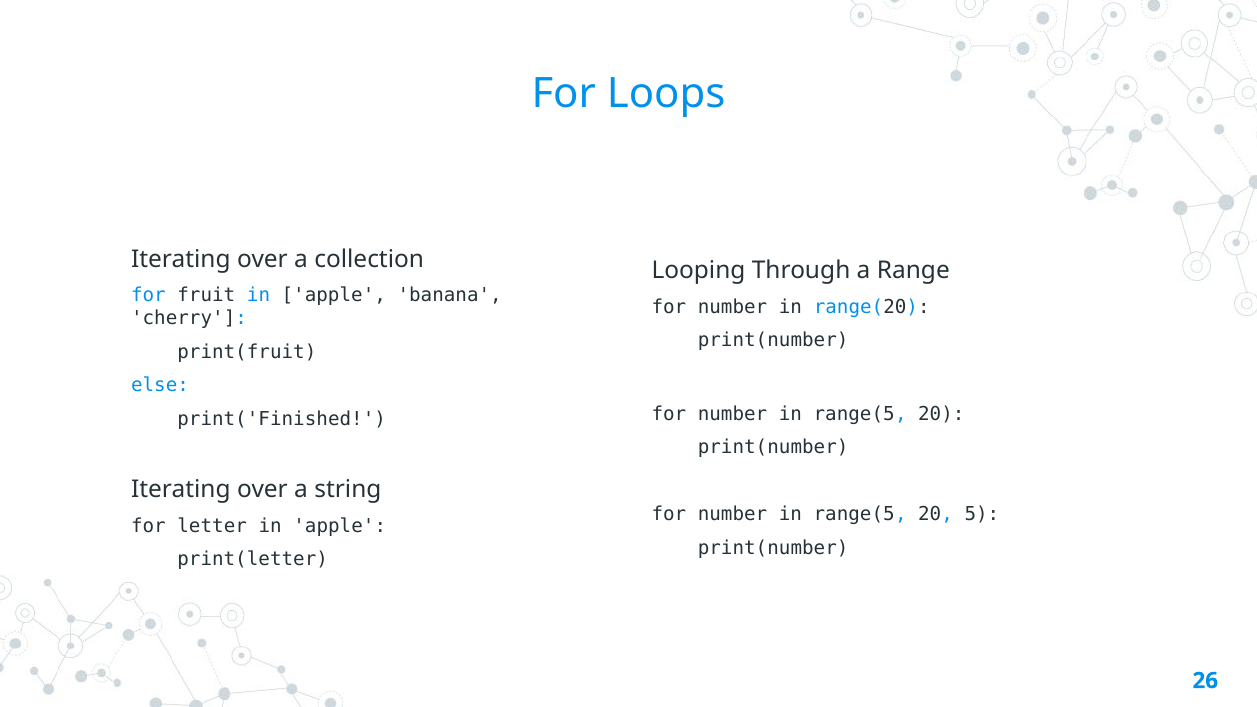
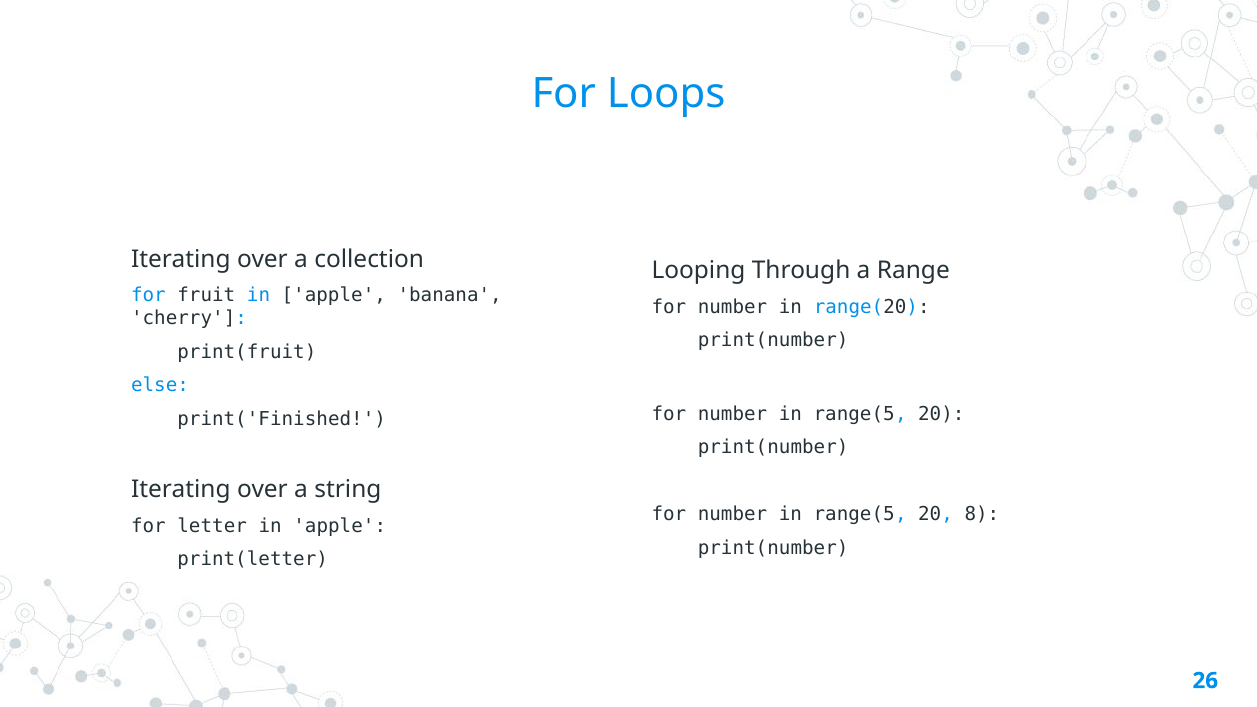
5: 5 -> 8
